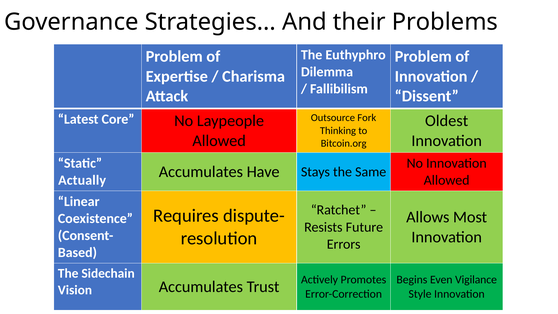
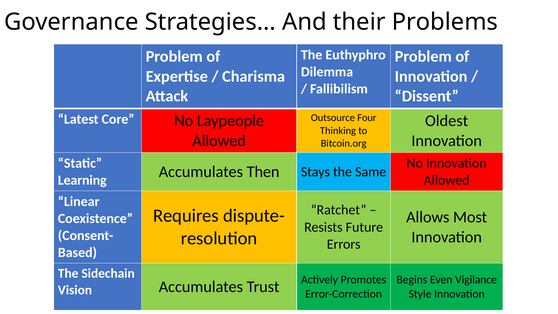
Fork: Fork -> Four
Have: Have -> Then
Actually: Actually -> Learning
